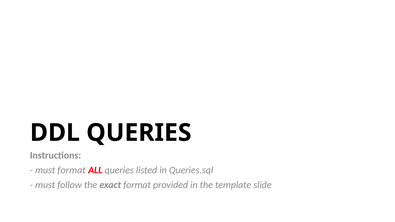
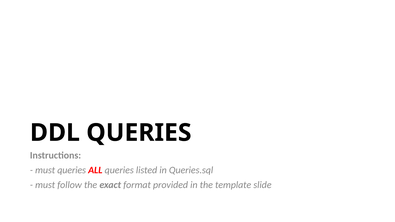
must format: format -> queries
